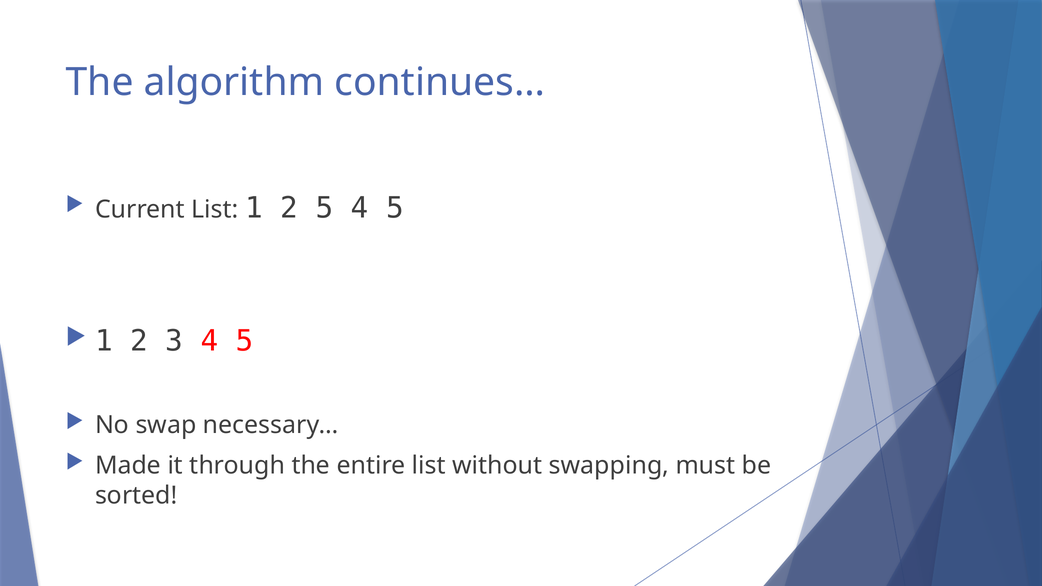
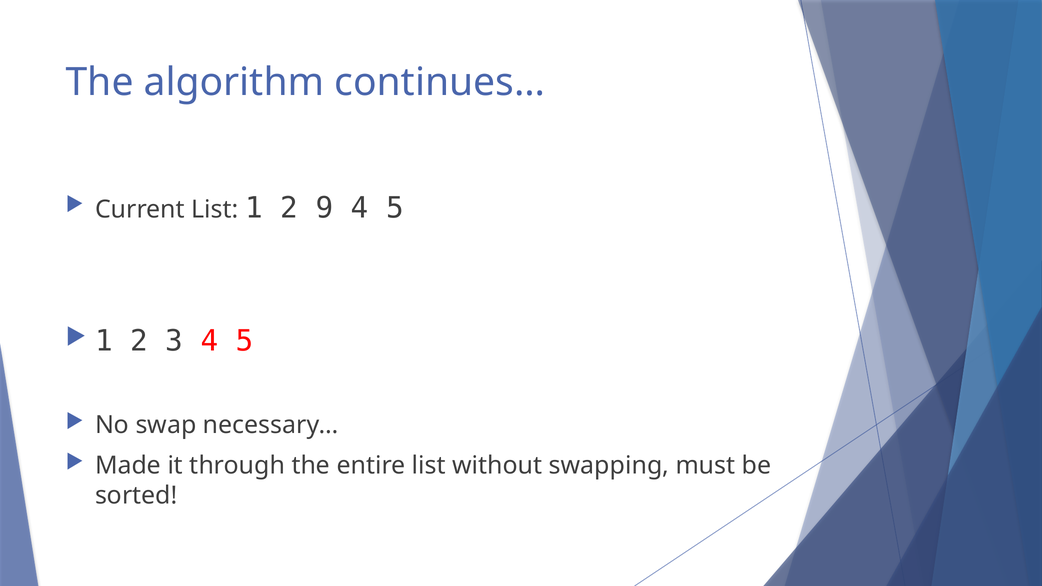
2 5: 5 -> 9
